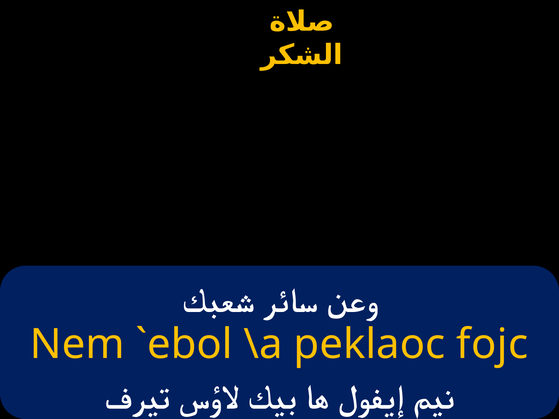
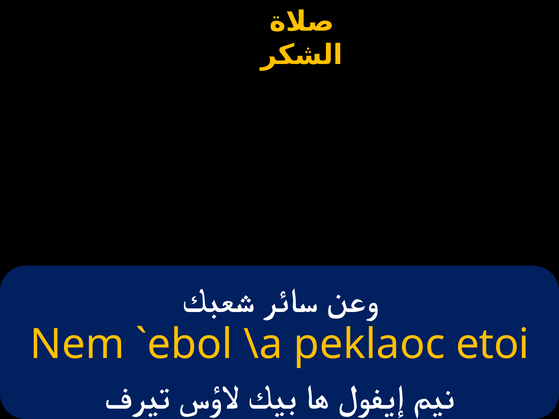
fojc: fojc -> etoi
